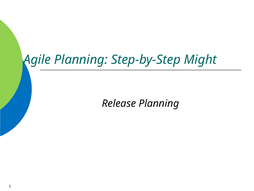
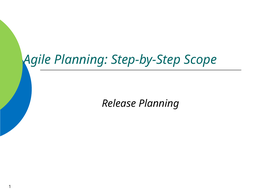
Might: Might -> Scope
